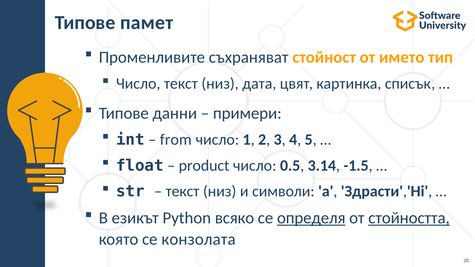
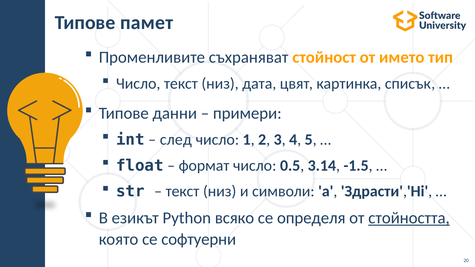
from: from -> след
product: product -> формат
определя underline: present -> none
конзолата: конзолата -> софтуерни
